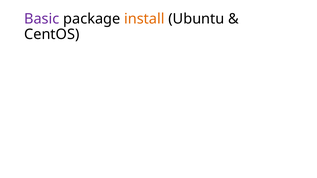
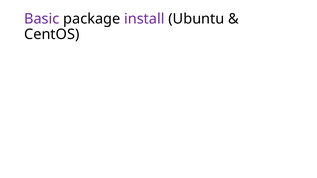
install colour: orange -> purple
